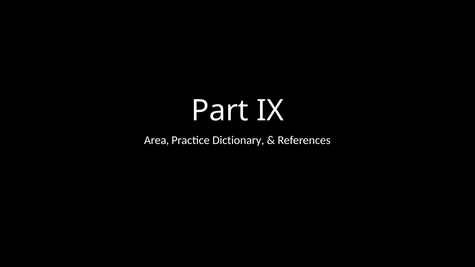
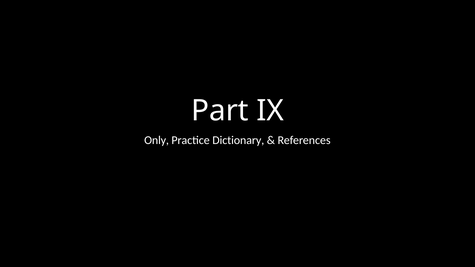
Area: Area -> Only
